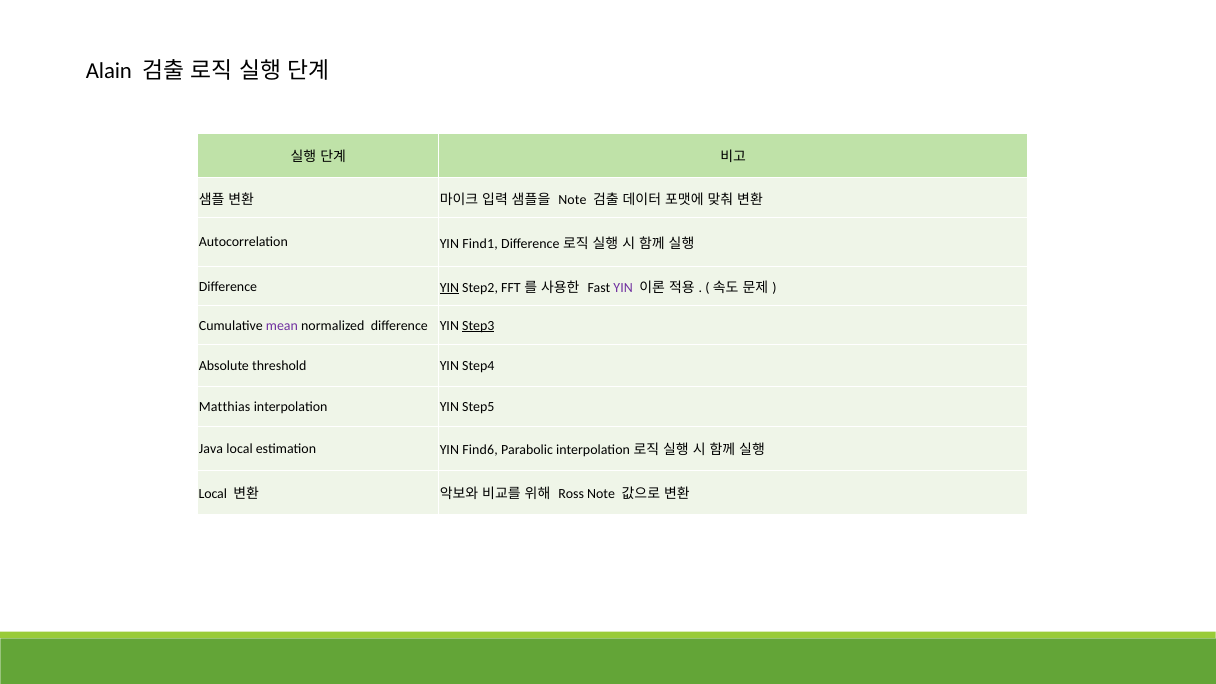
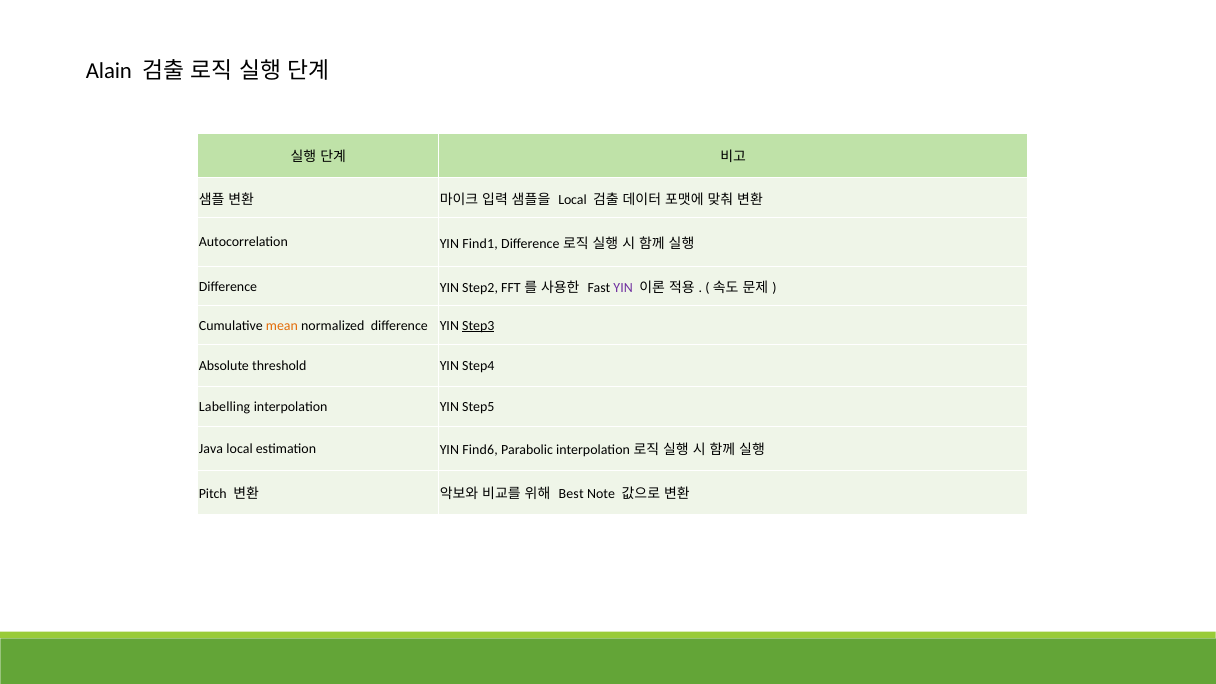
Note at (572, 199): Note -> Local
YIN at (449, 288) underline: present -> none
mean colour: purple -> orange
Matthias: Matthias -> Labelling
Local at (213, 494): Local -> Pitch
Ross: Ross -> Best
